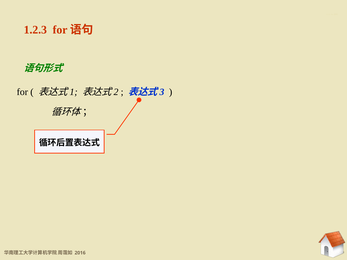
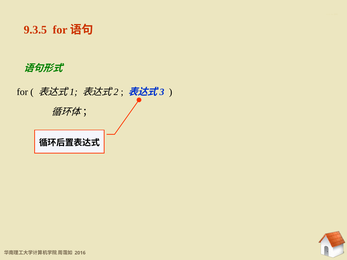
1.2.3: 1.2.3 -> 9.3.5
